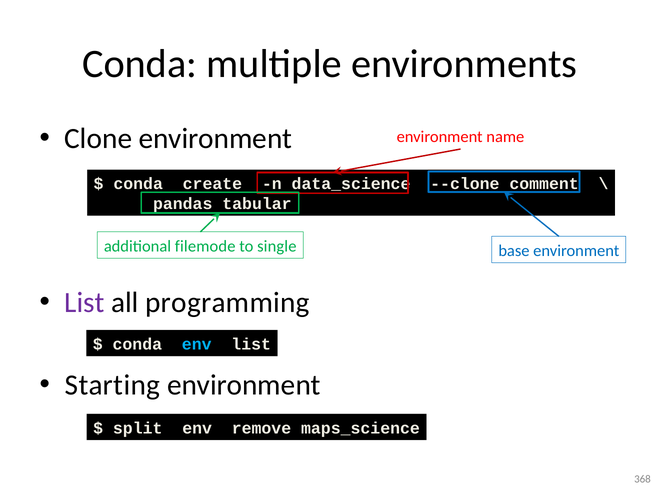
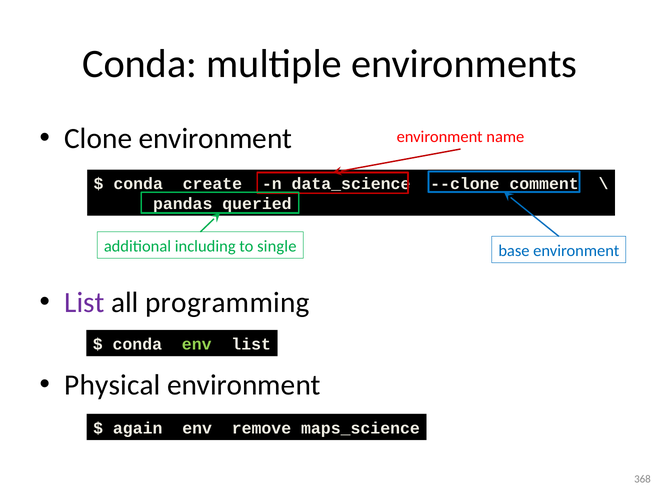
tabular: tabular -> queried
filemode: filemode -> including
env at (197, 344) colour: light blue -> light green
Starting: Starting -> Physical
split: split -> again
